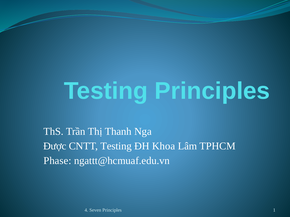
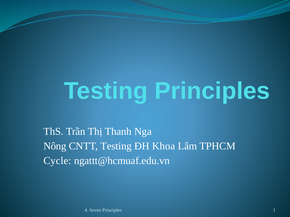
Được: Được -> Nông
Phase: Phase -> Cycle
